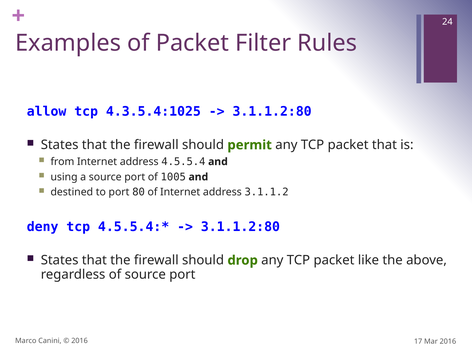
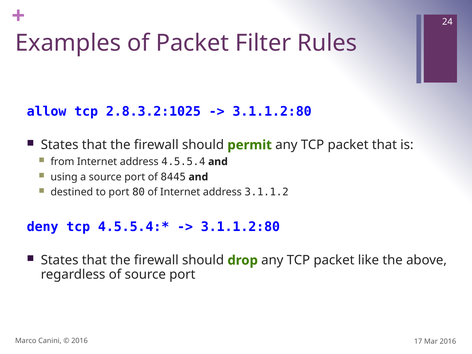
4.3.5.4:1025: 4.3.5.4:1025 -> 2.8.3.2:1025
1005: 1005 -> 8445
